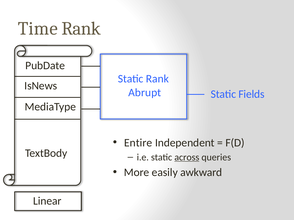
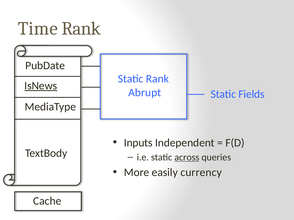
IsNews underline: none -> present
Entire: Entire -> Inputs
awkward: awkward -> currency
Linear: Linear -> Cache
